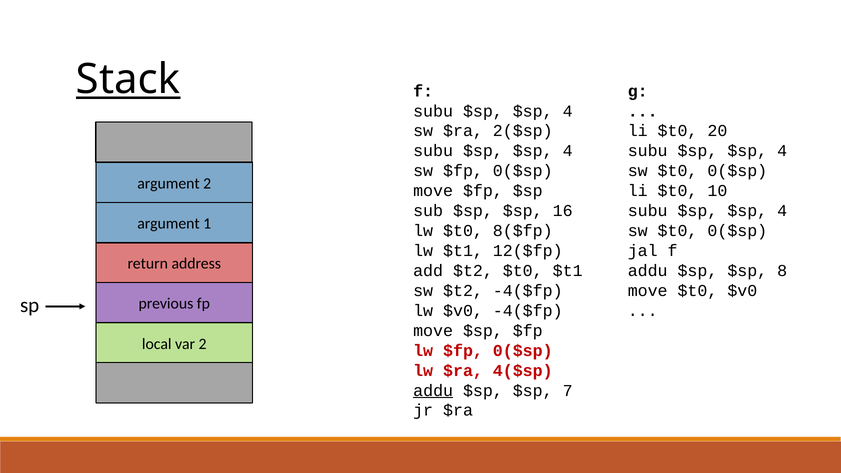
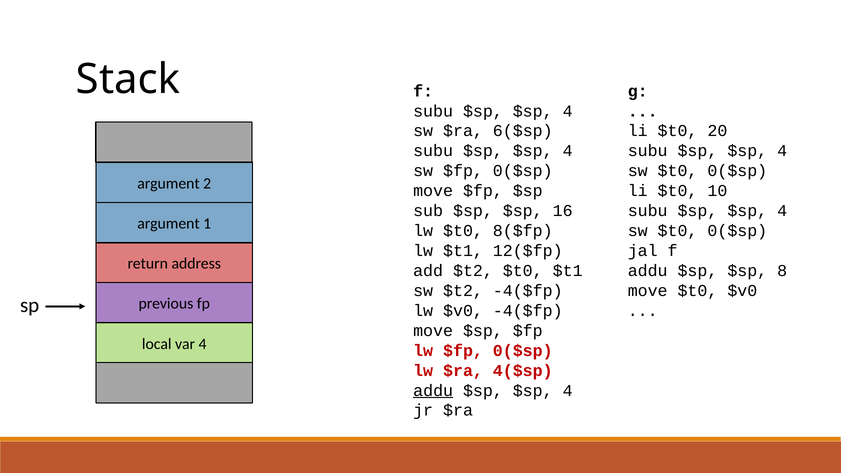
Stack underline: present -> none
2($sp: 2($sp -> 6($sp
var 2: 2 -> 4
7 at (568, 391): 7 -> 4
